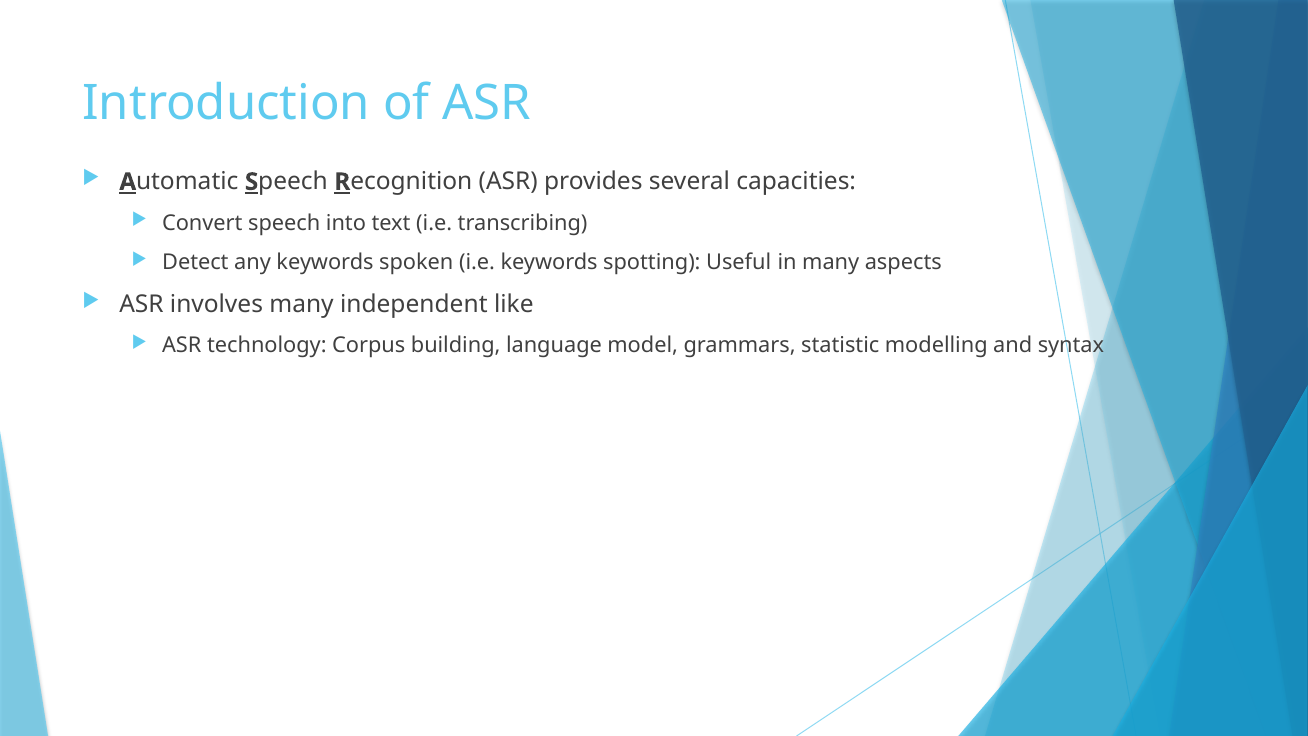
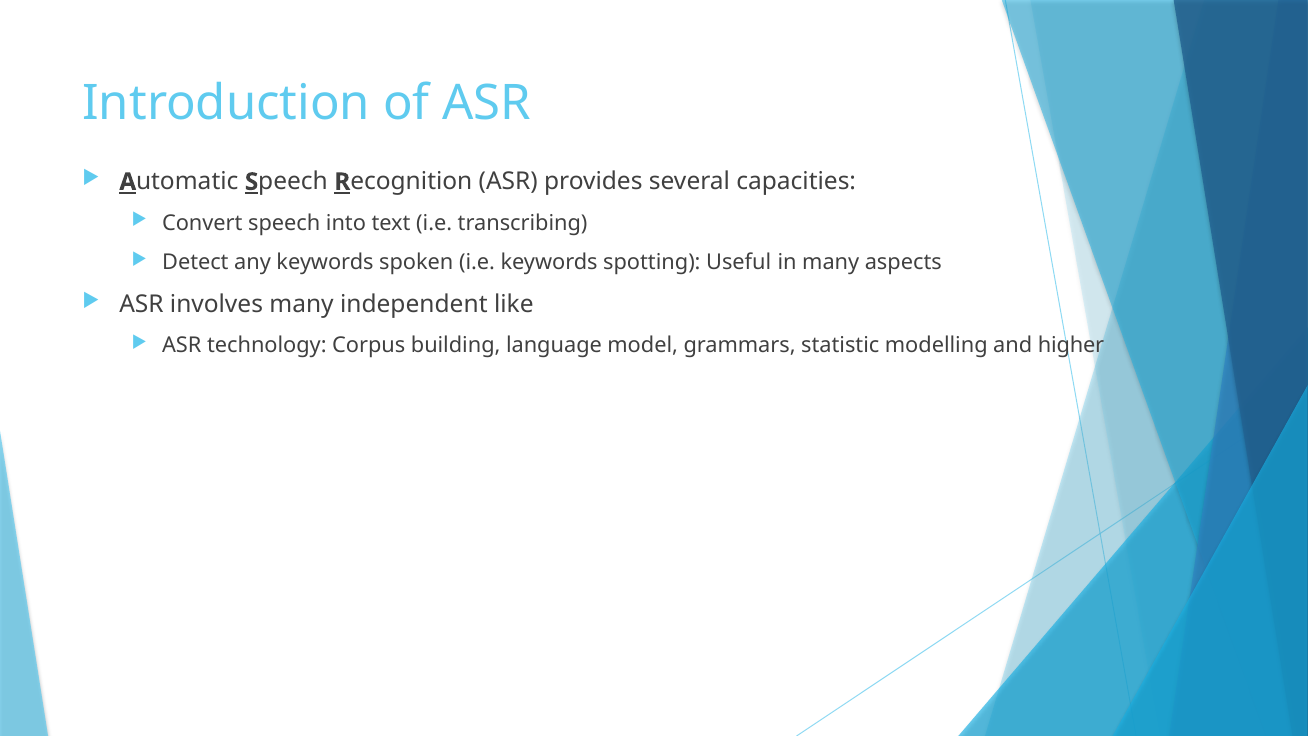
syntax: syntax -> higher
